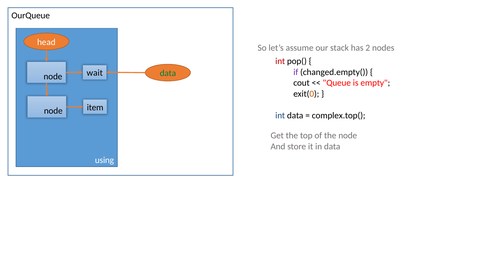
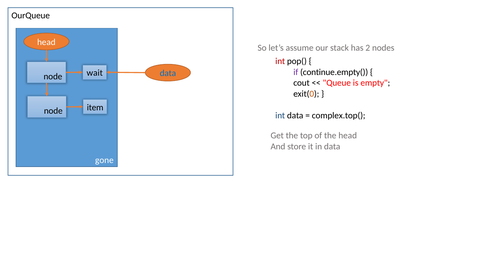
changed.empty(: changed.empty( -> continue.empty(
data at (168, 73) colour: green -> blue
the node: node -> head
using: using -> gone
